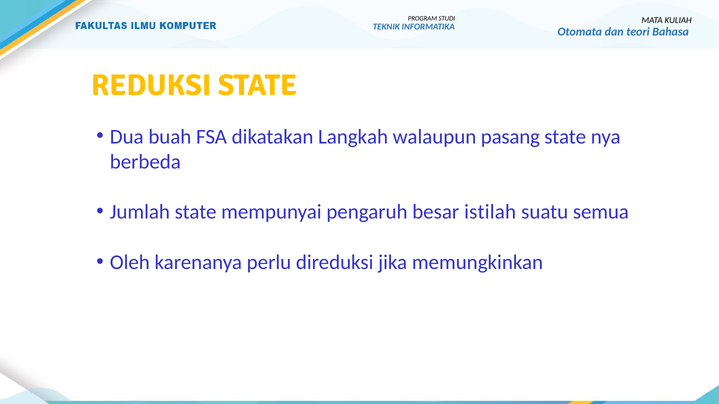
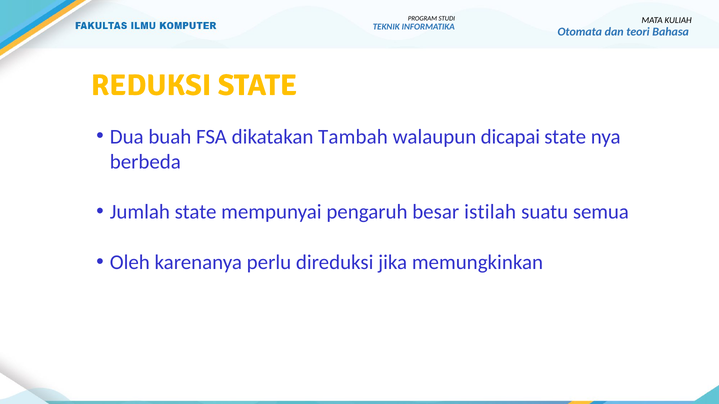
Langkah: Langkah -> Tambah
pasang: pasang -> dicapai
